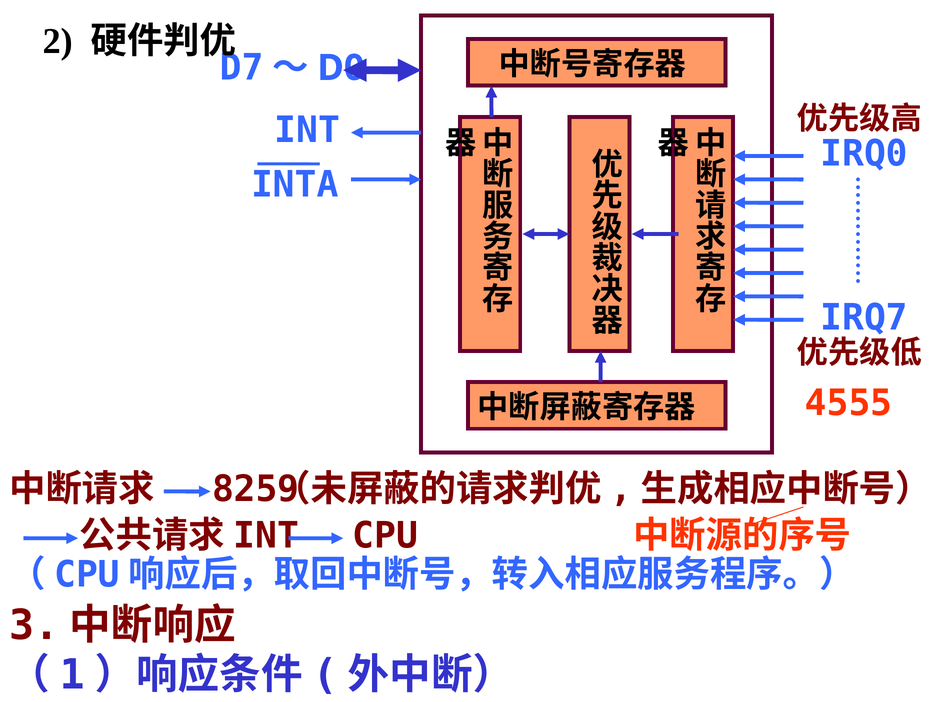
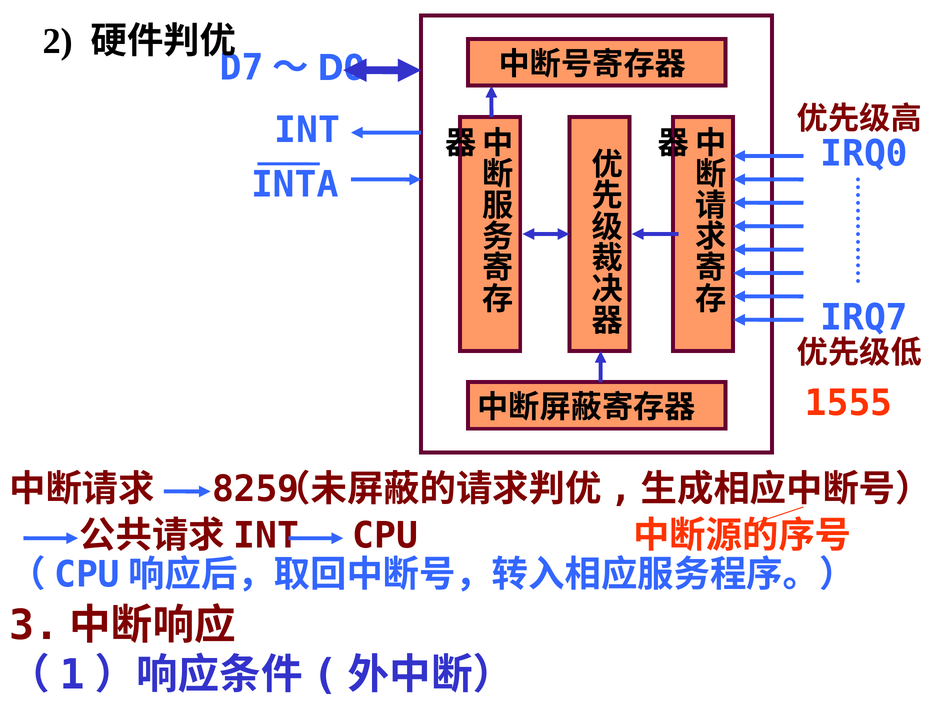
4555: 4555 -> 1555
